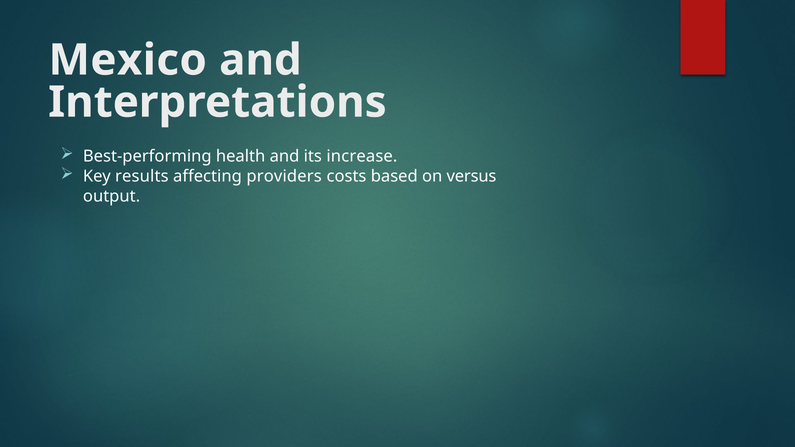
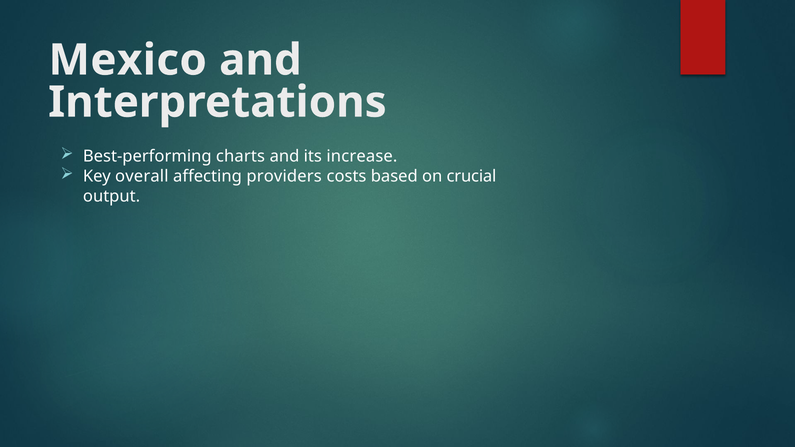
health: health -> charts
results: results -> overall
versus: versus -> crucial
